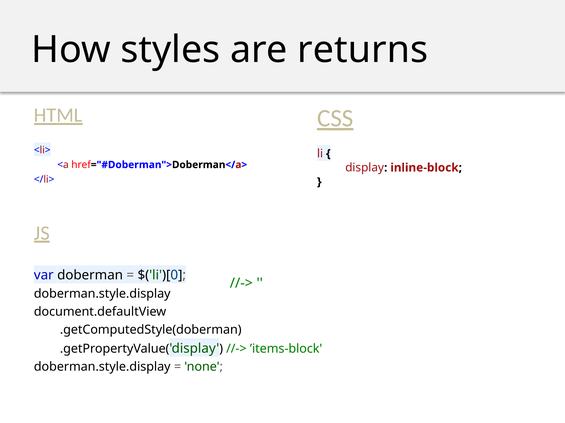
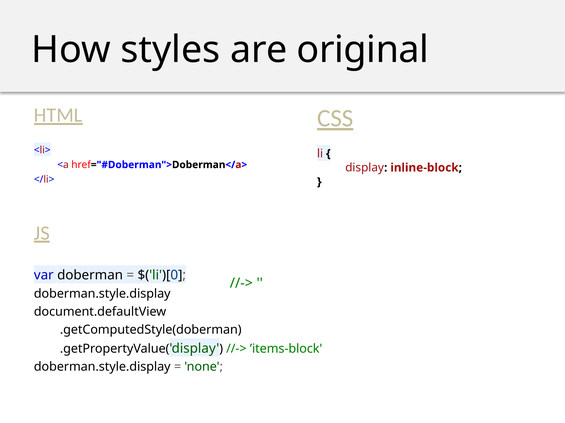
returns: returns -> original
